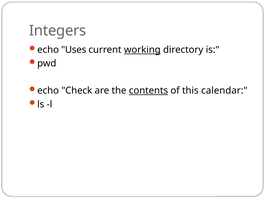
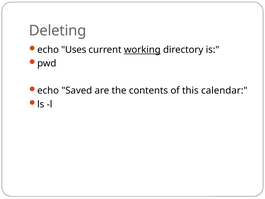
Integers: Integers -> Deleting
Check: Check -> Saved
contents underline: present -> none
